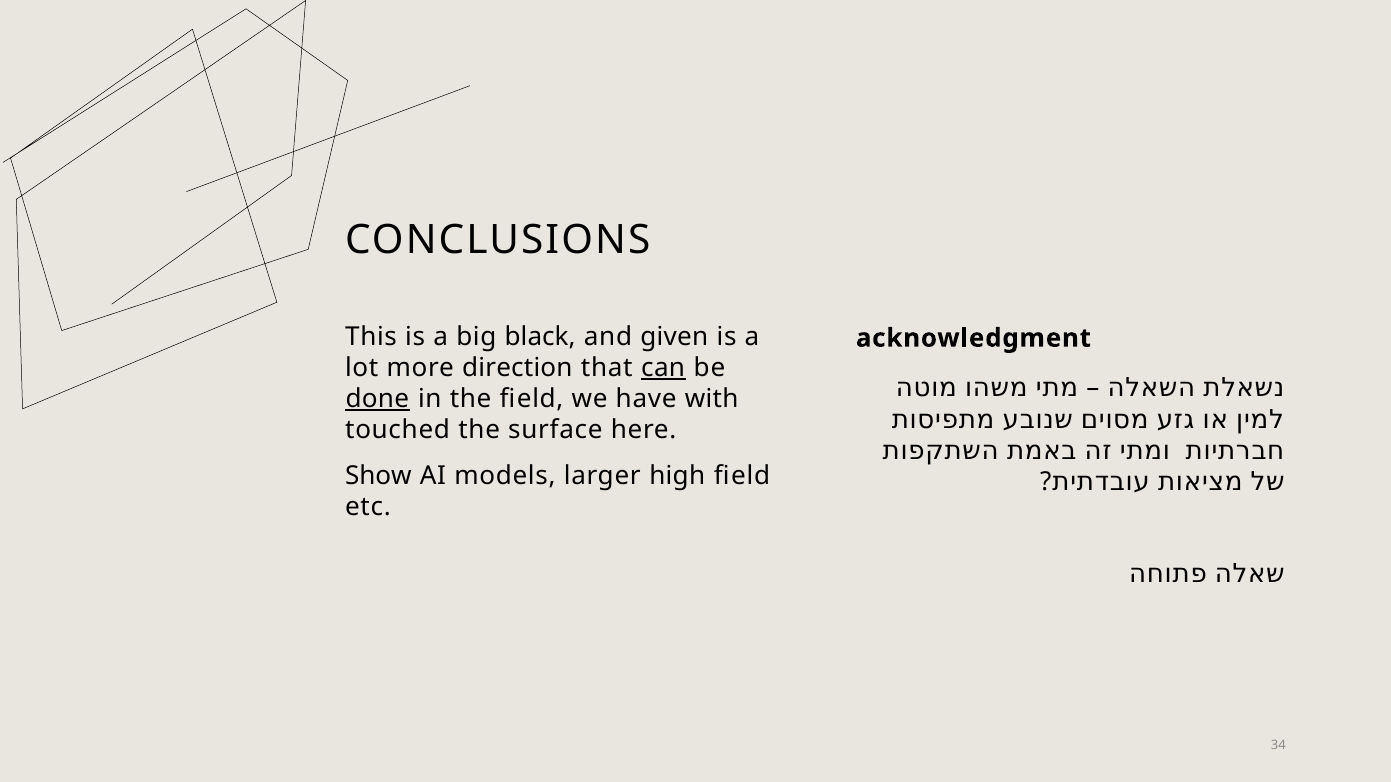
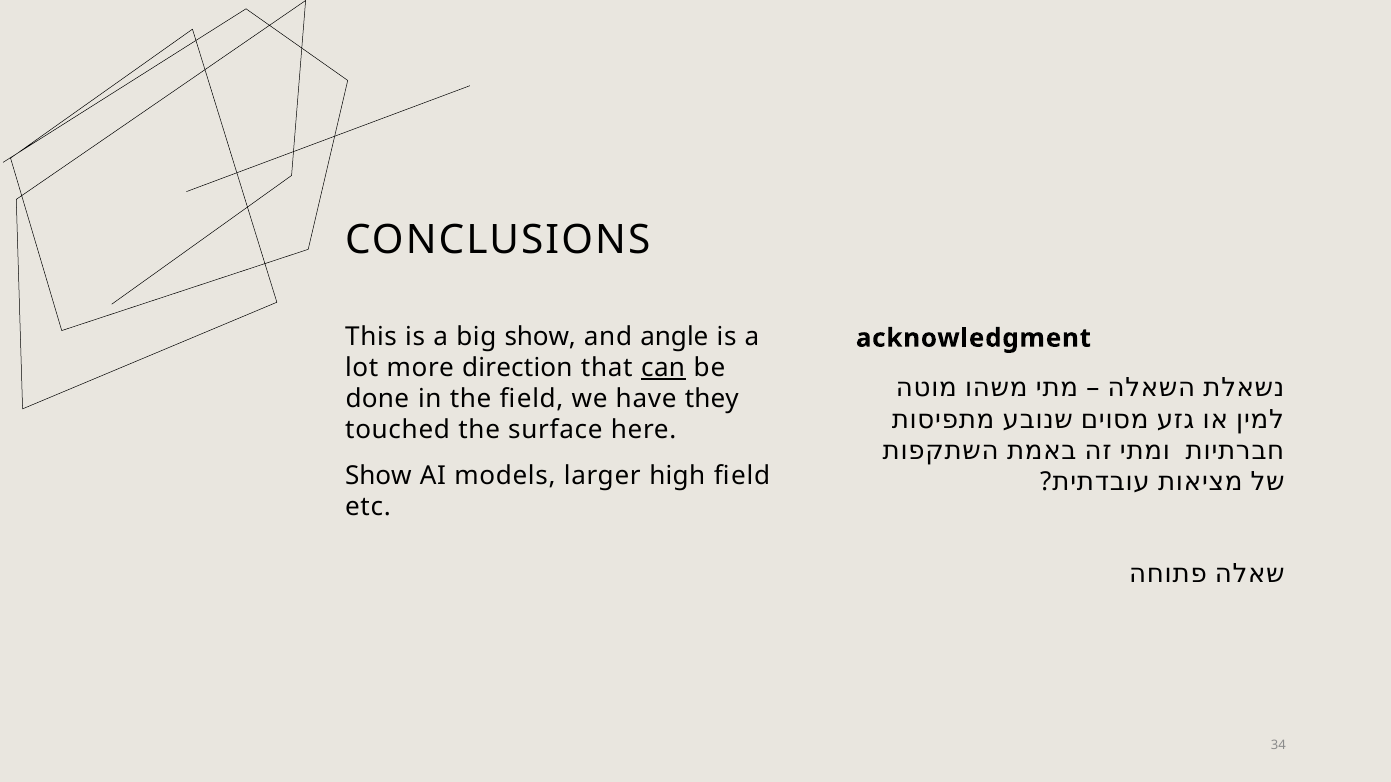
big black: black -> show
given: given -> angle
done underline: present -> none
with: with -> they
